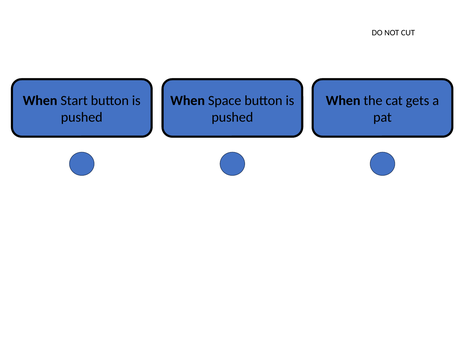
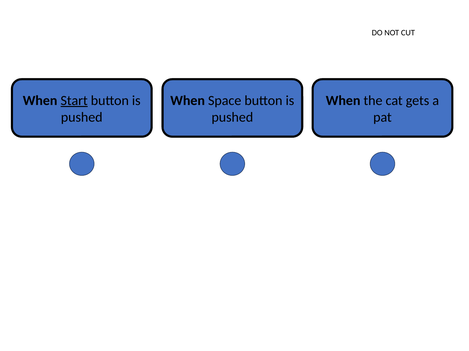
Start underline: none -> present
